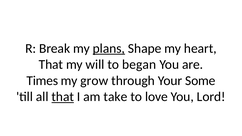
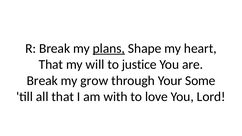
began: began -> justice
Times at (42, 81): Times -> Break
that at (63, 97) underline: present -> none
take: take -> with
